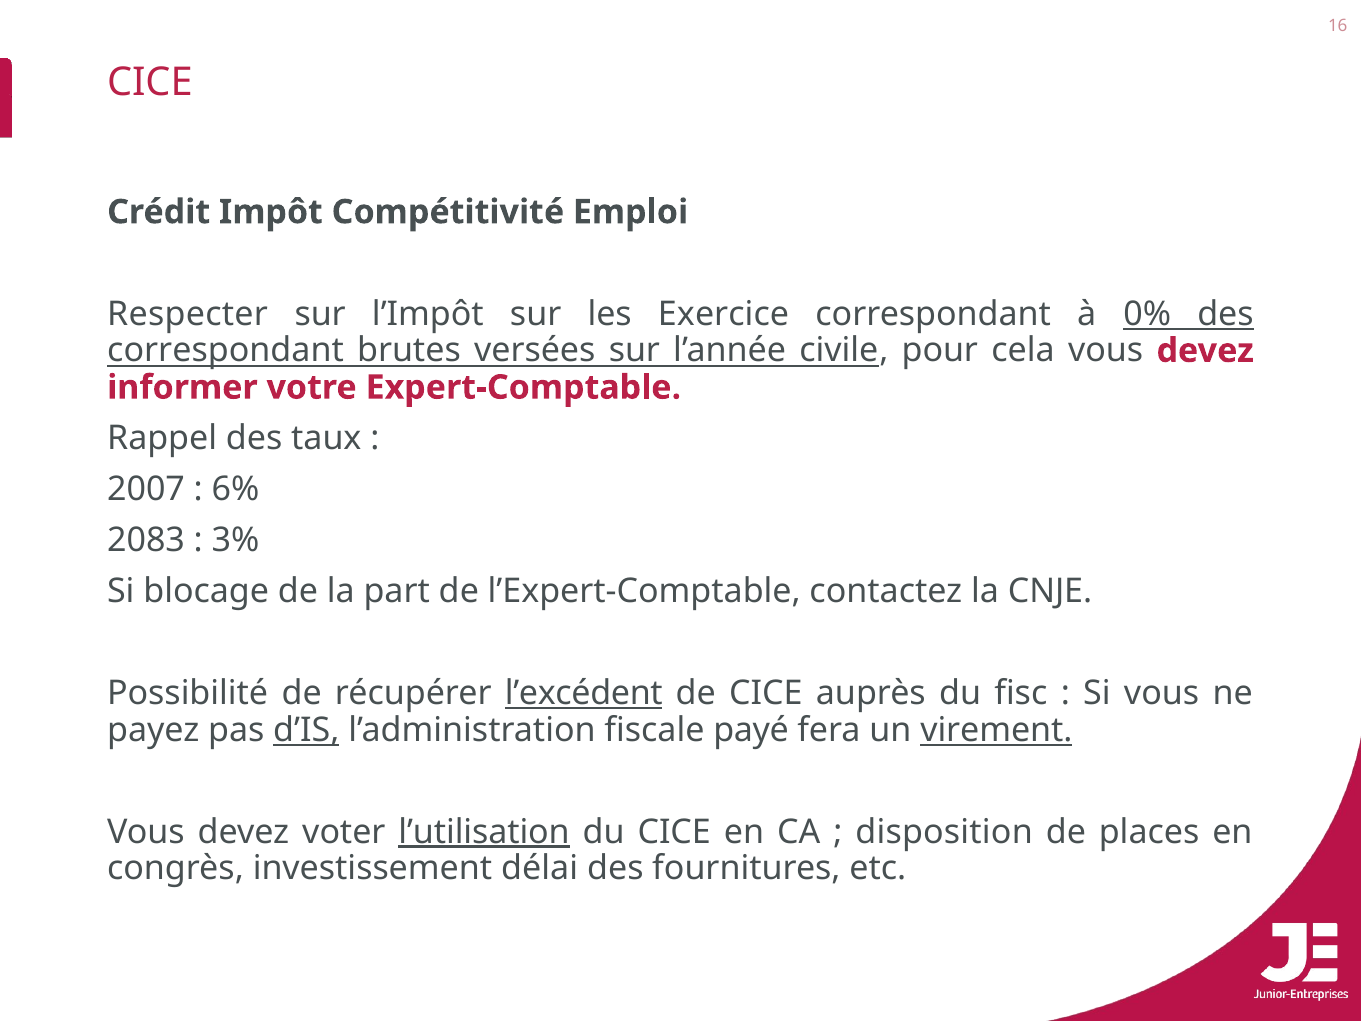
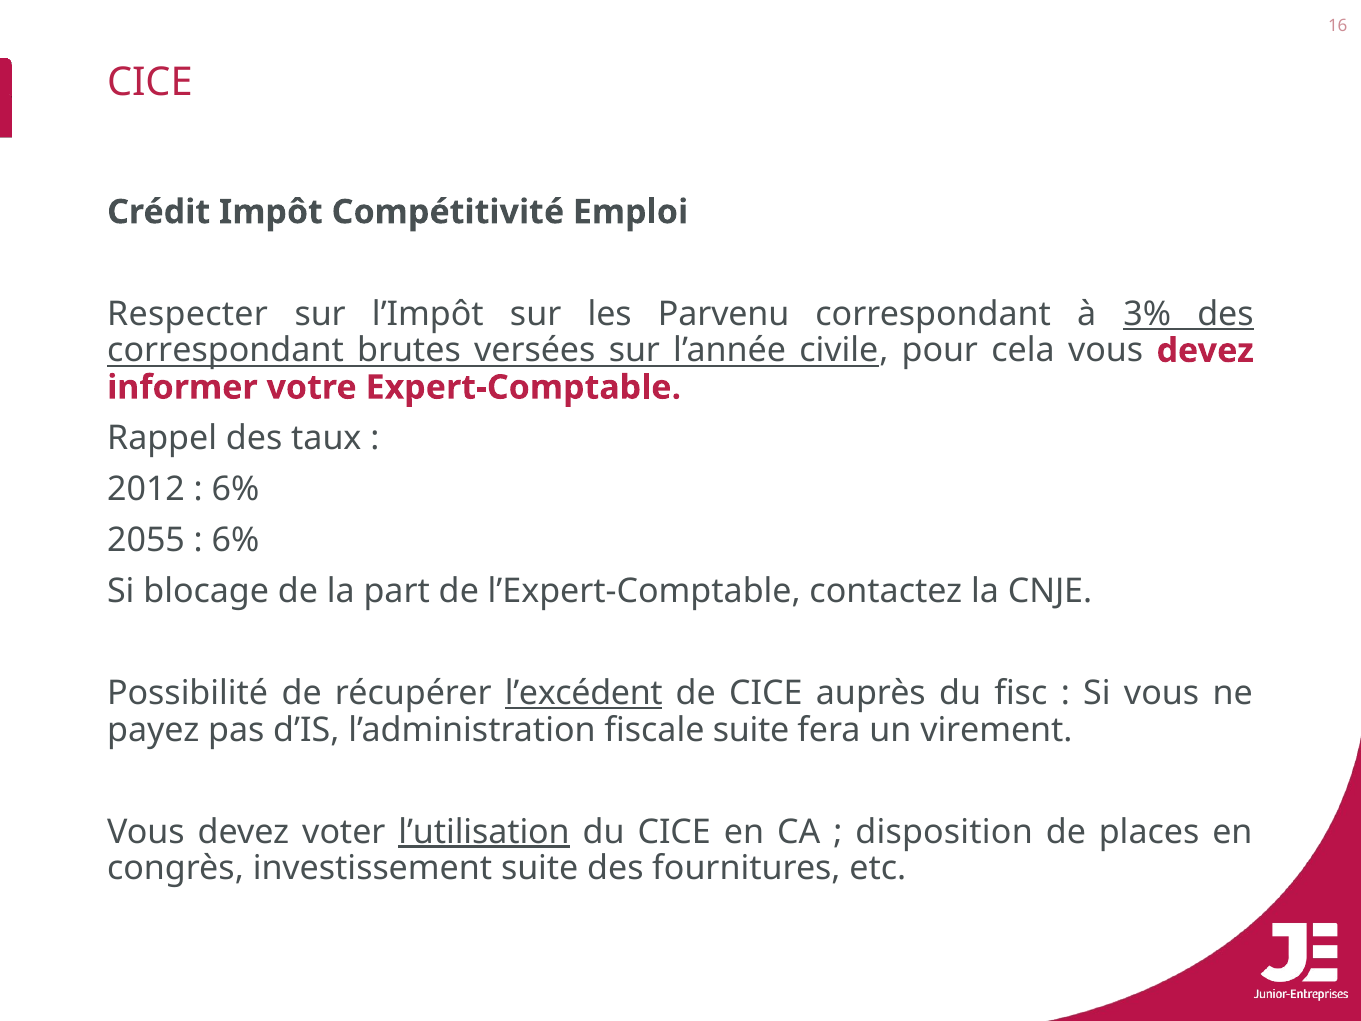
Exercice: Exercice -> Parvenu
0%: 0% -> 3%
2007: 2007 -> 2012
2083: 2083 -> 2055
3% at (235, 540): 3% -> 6%
d’IS underline: present -> none
fiscale payé: payé -> suite
virement underline: present -> none
investissement délai: délai -> suite
